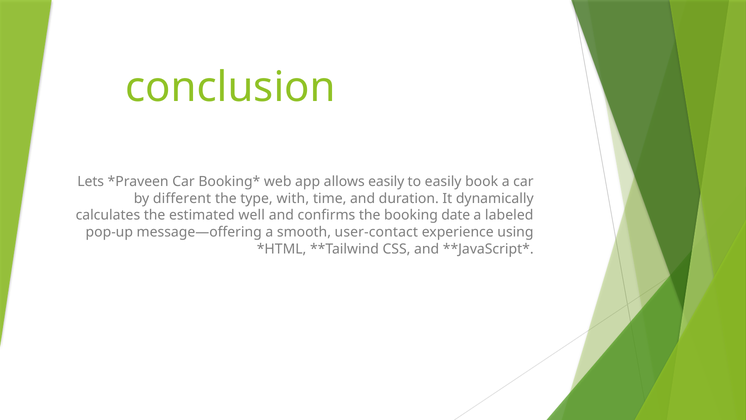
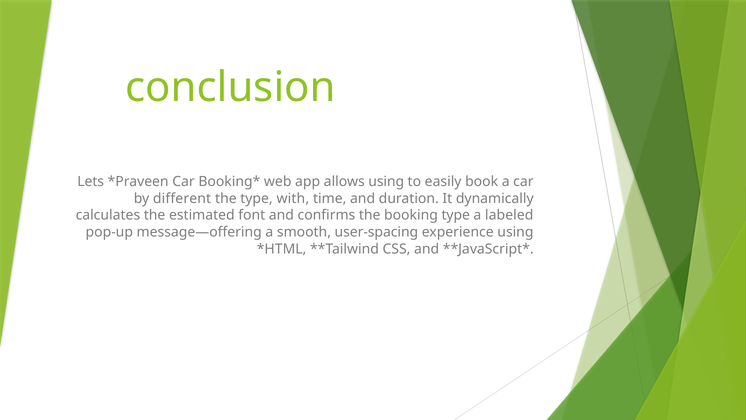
allows easily: easily -> using
well: well -> font
booking date: date -> type
user-contact: user-contact -> user-spacing
